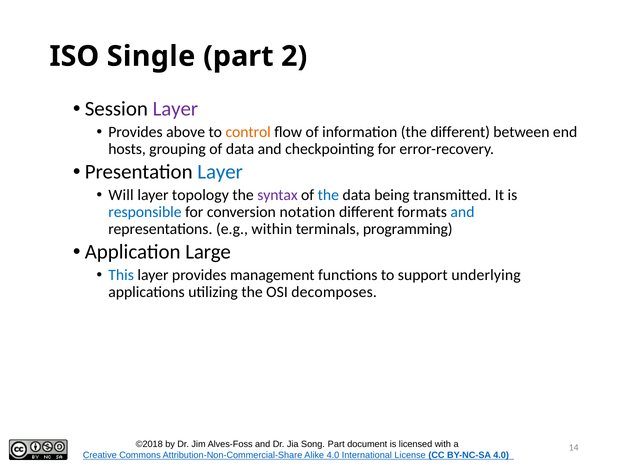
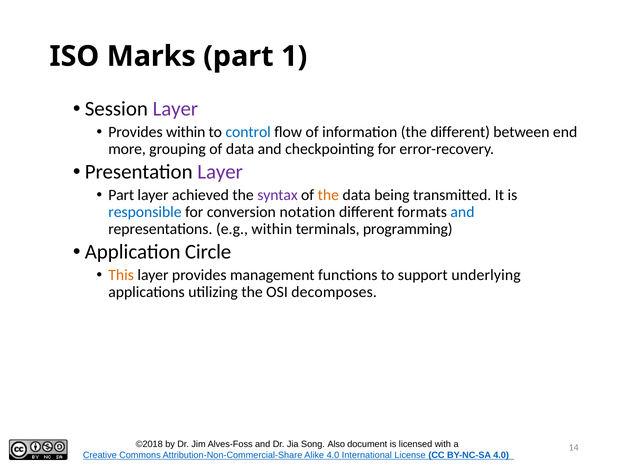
Single: Single -> Marks
2: 2 -> 1
Provides above: above -> within
control colour: orange -> blue
hosts: hosts -> more
Layer at (220, 172) colour: blue -> purple
Will at (121, 195): Will -> Part
topology: topology -> achieved
the at (328, 195) colour: blue -> orange
Large: Large -> Circle
This colour: blue -> orange
Part at (336, 444): Part -> Also
